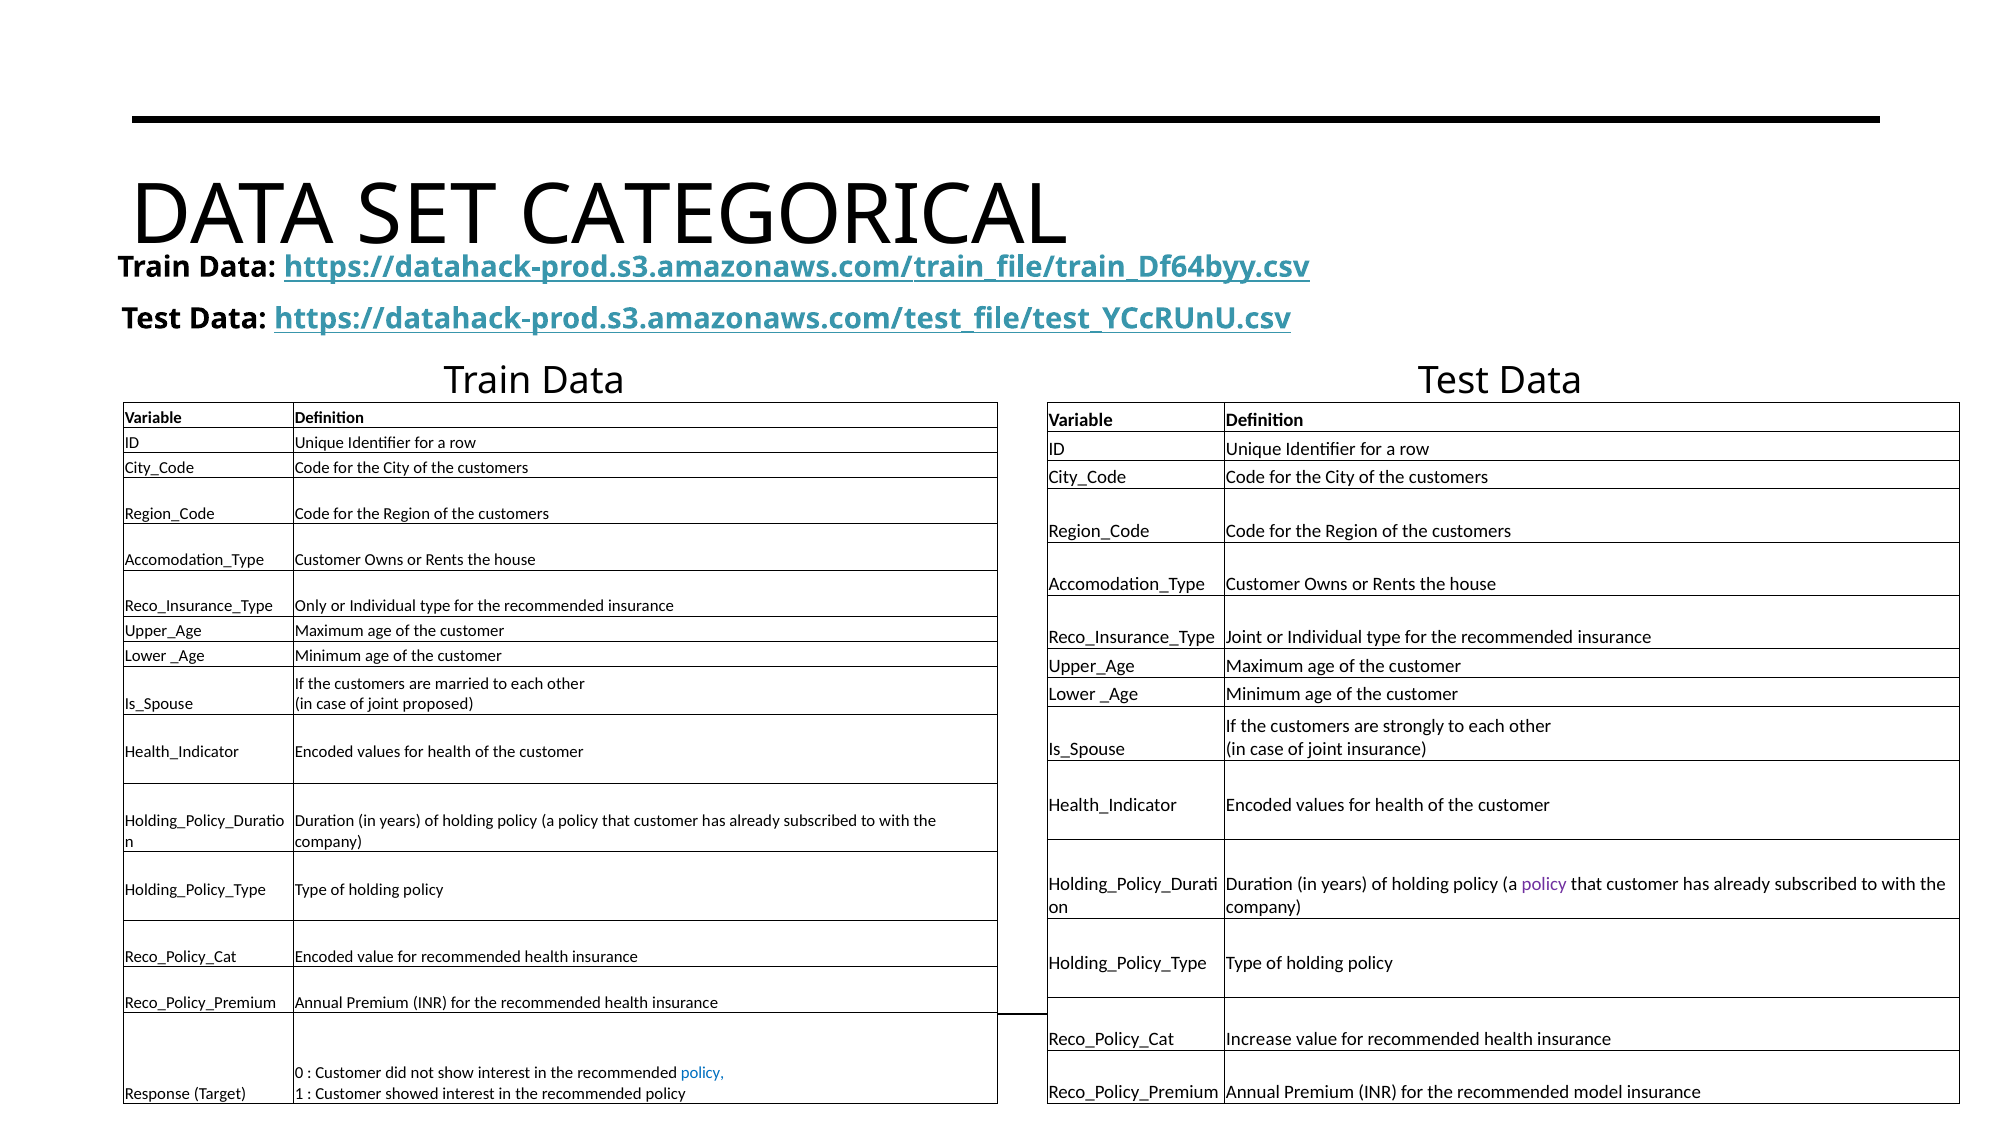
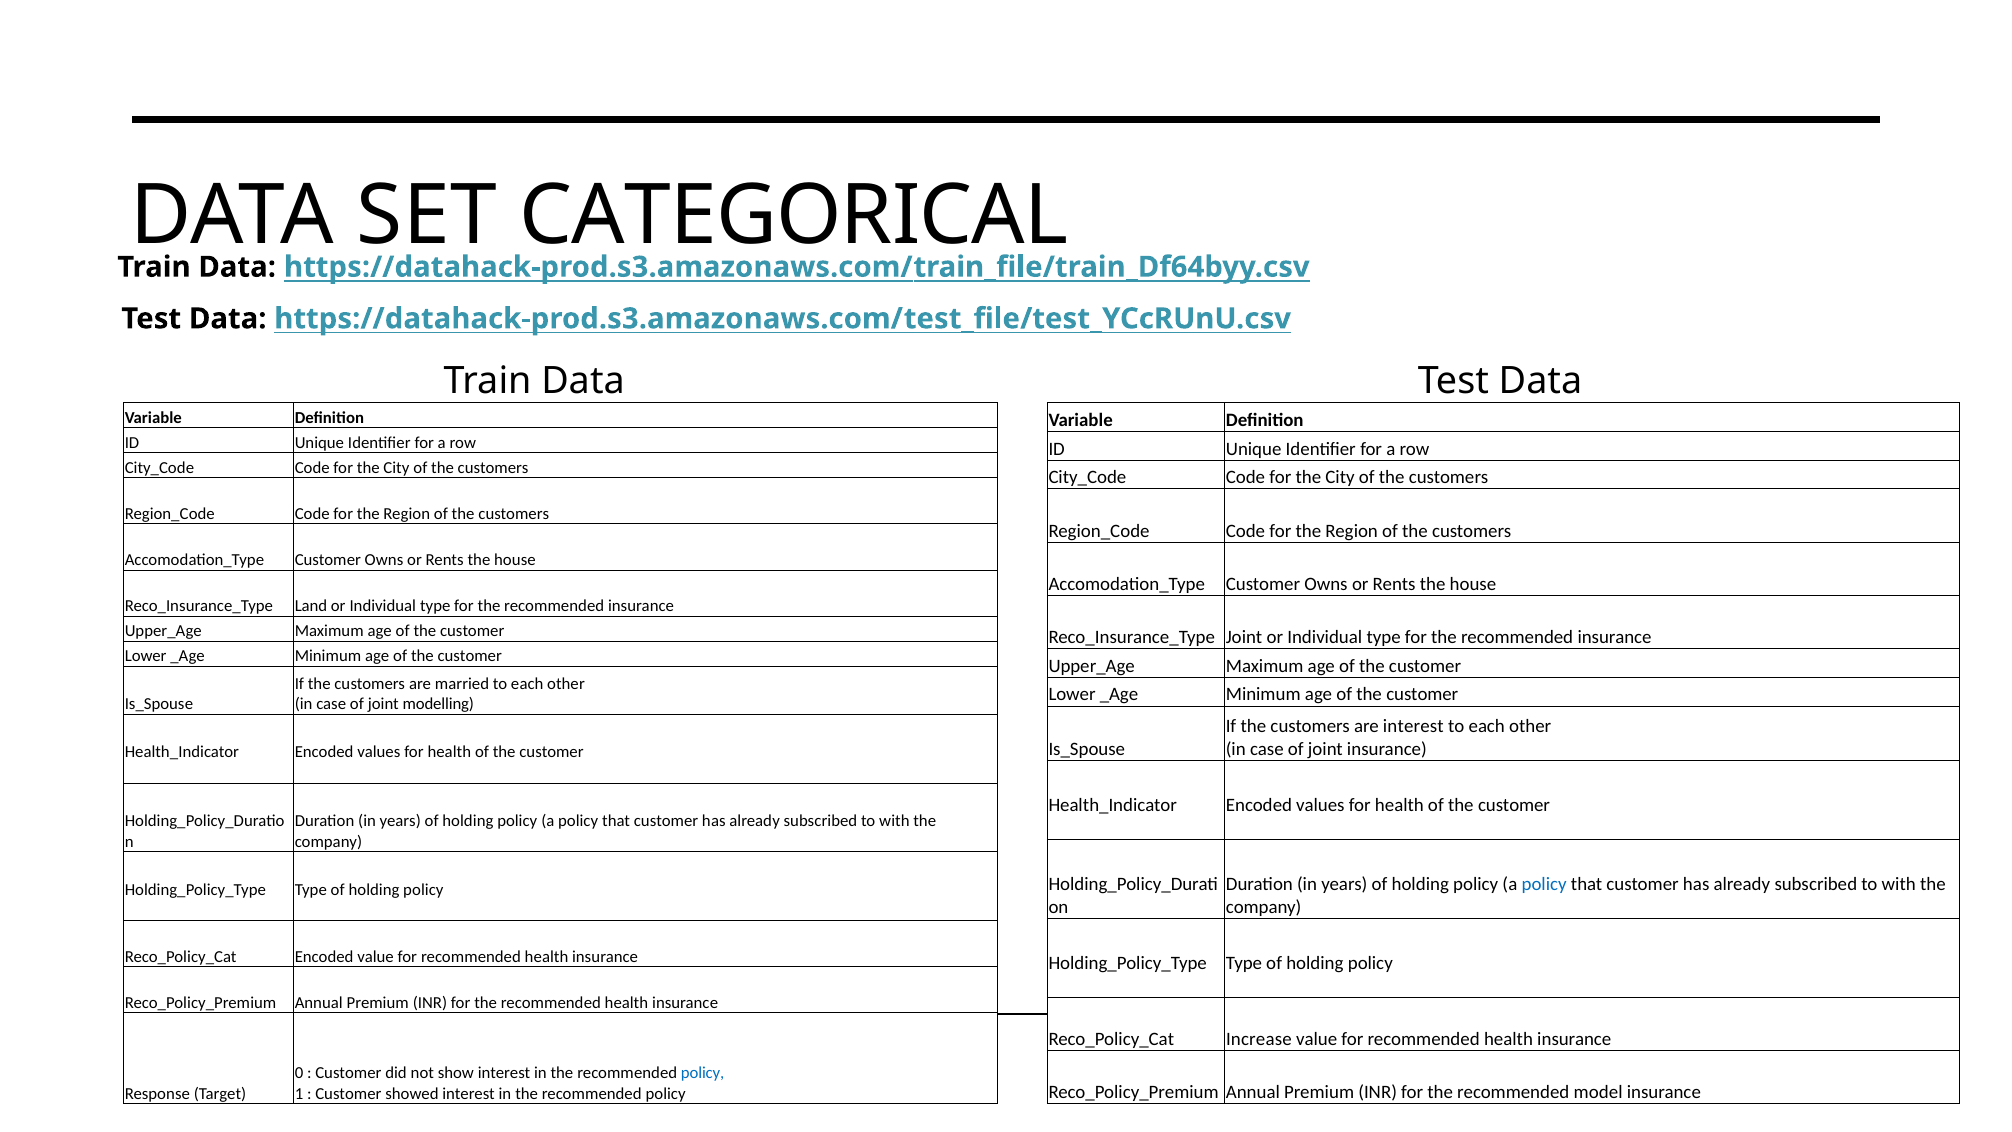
Only: Only -> Land
proposed: proposed -> modelling
are strongly: strongly -> interest
policy at (1544, 884) colour: purple -> blue
